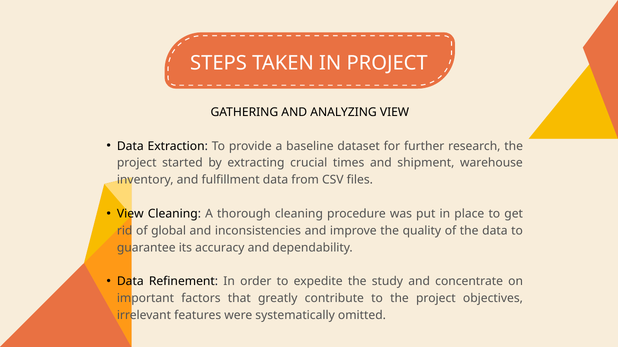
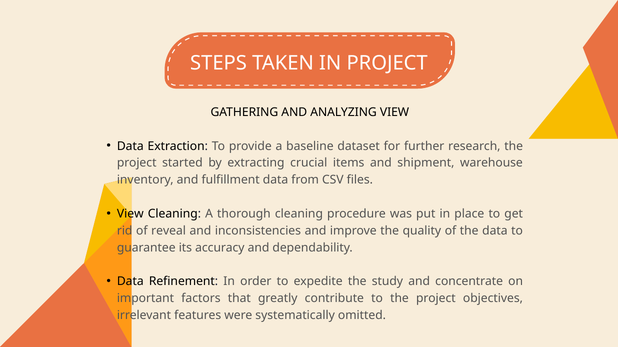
times: times -> items
global: global -> reveal
